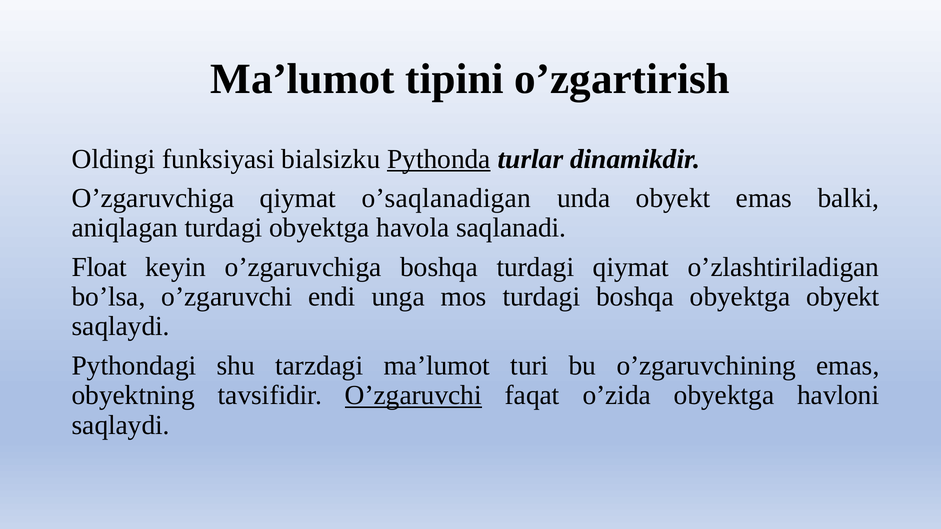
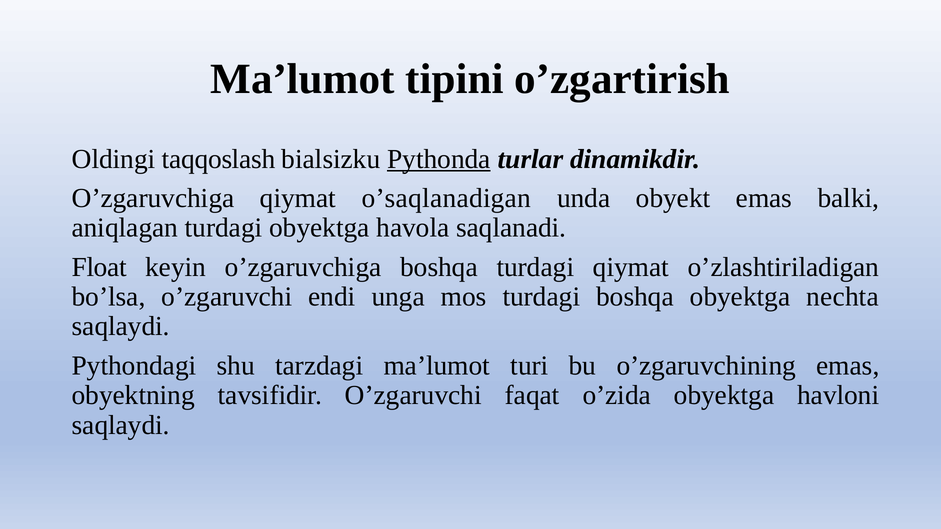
funksiyasi: funksiyasi -> taqqoslash
obyektga obyekt: obyekt -> nechta
O’zgaruvchi at (413, 396) underline: present -> none
